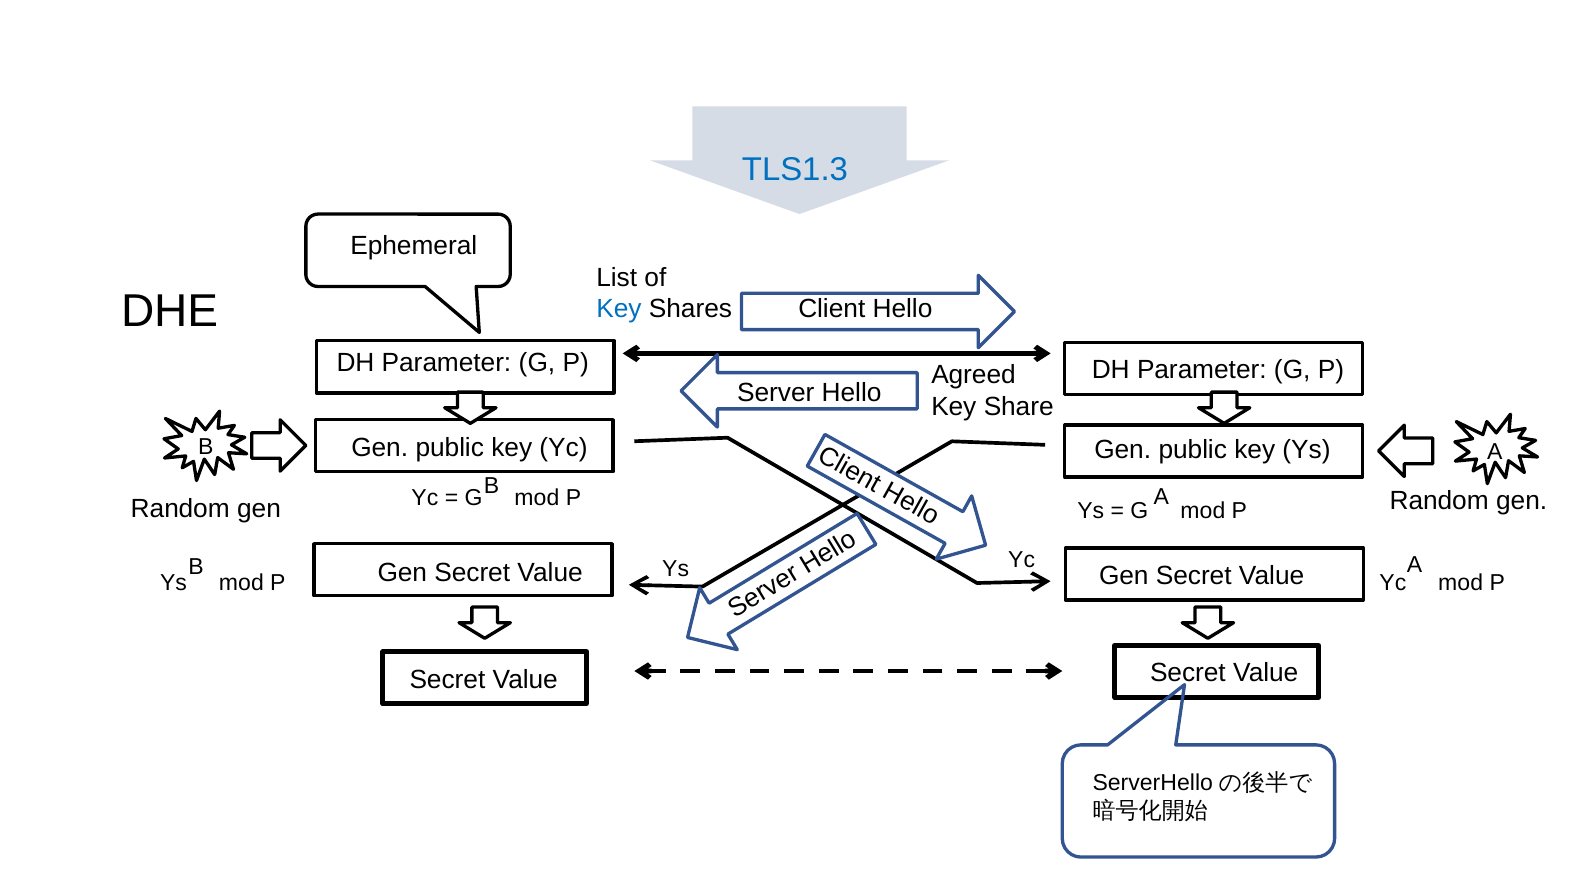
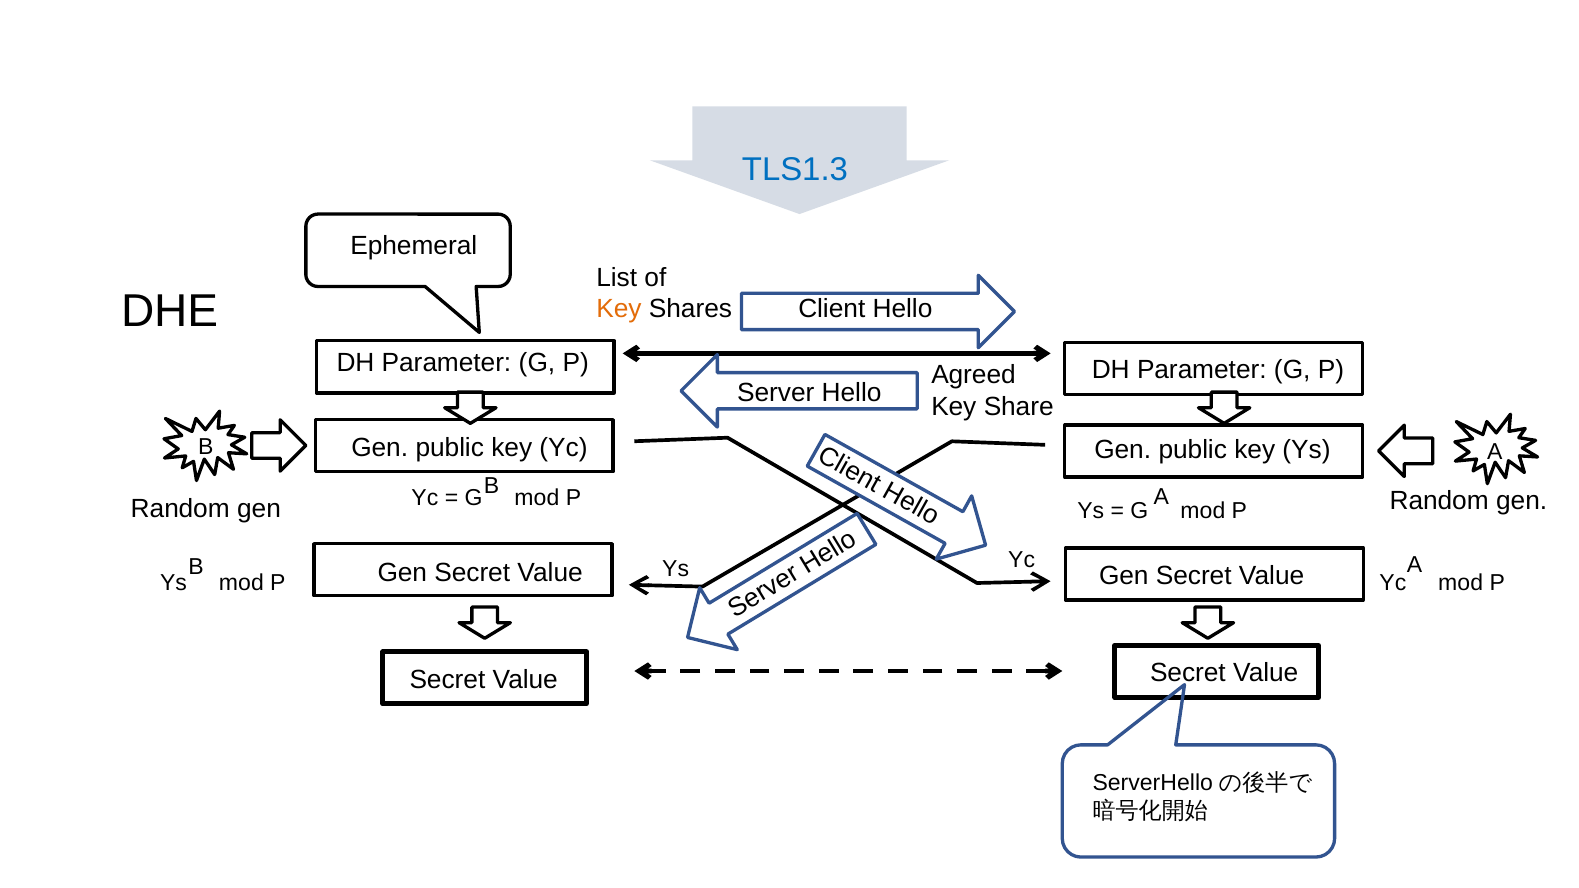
Key at (619, 309) colour: blue -> orange
